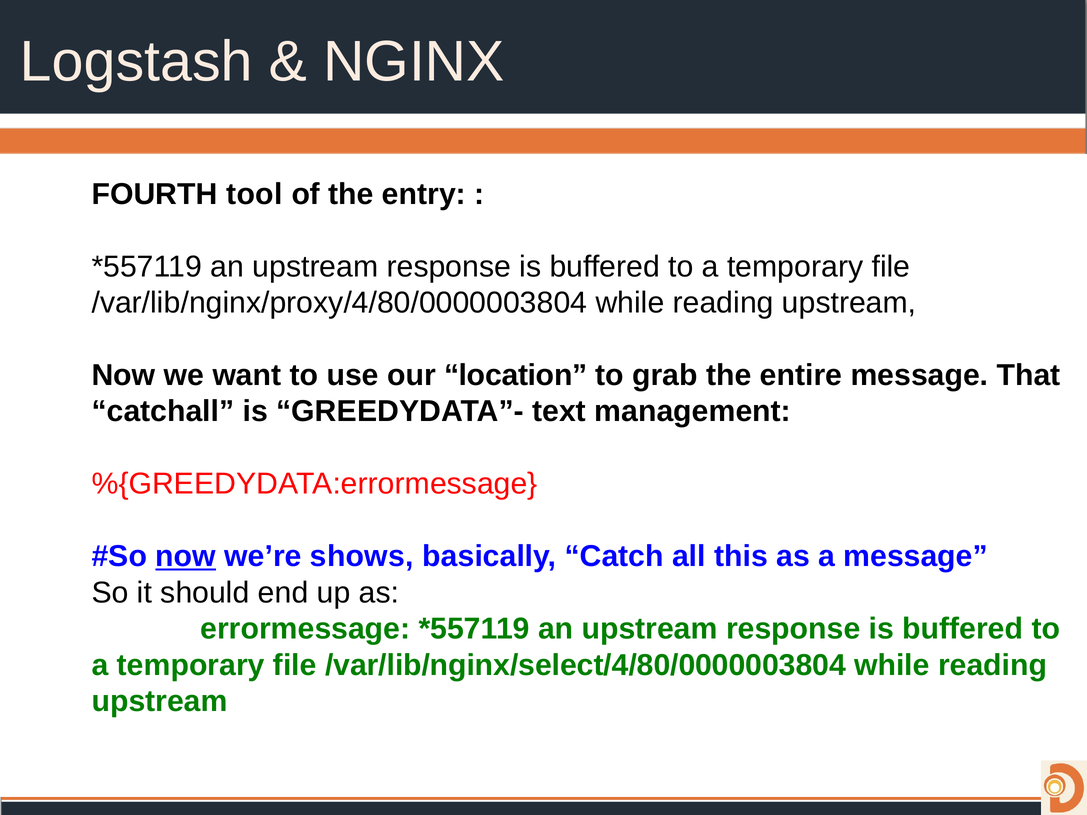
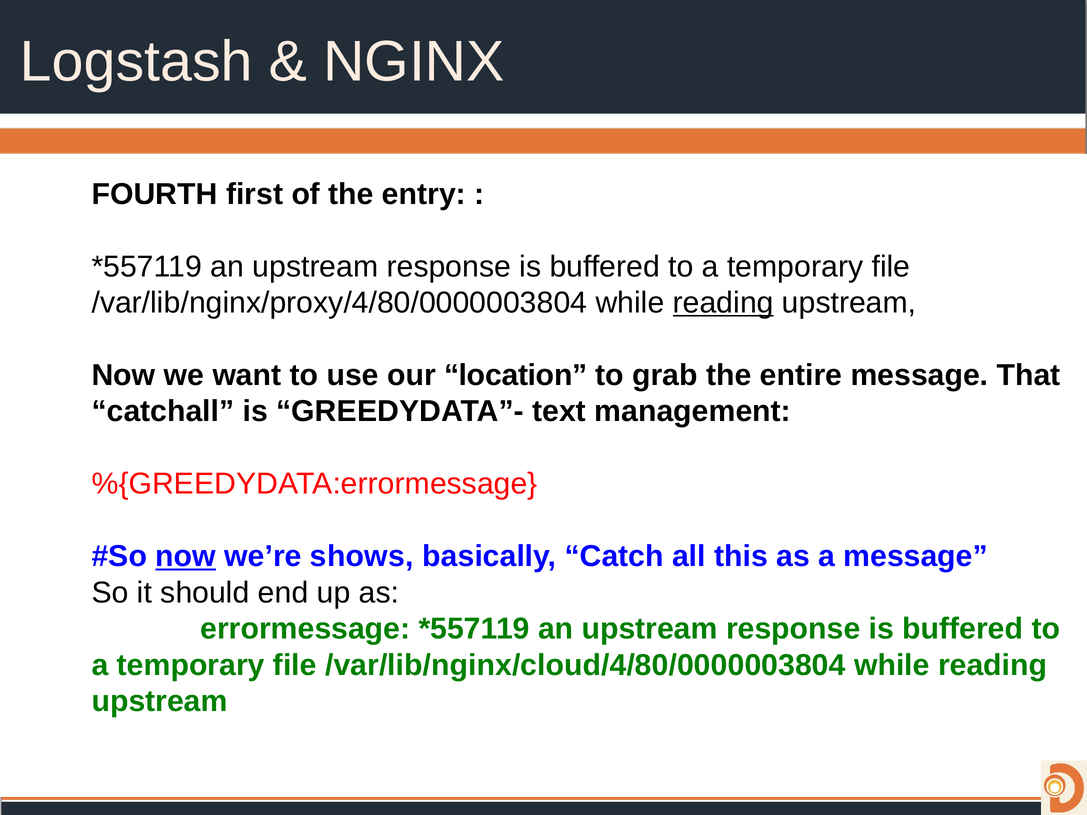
tool: tool -> first
reading at (723, 303) underline: none -> present
/var/lib/nginx/select/4/80/0000003804: /var/lib/nginx/select/4/80/0000003804 -> /var/lib/nginx/cloud/4/80/0000003804
